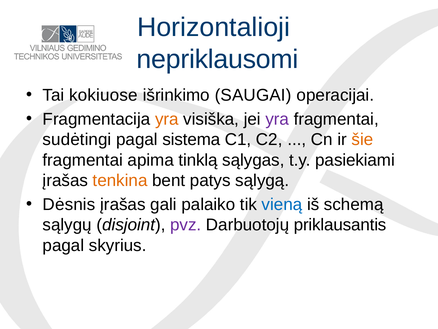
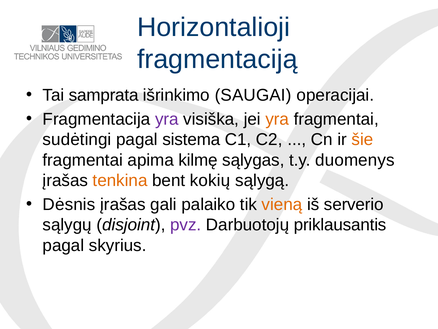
nepriklausomi: nepriklausomi -> fragmentaciją
kokiuose: kokiuose -> samprata
yra at (167, 119) colour: orange -> purple
yra at (277, 119) colour: purple -> orange
tinklą: tinklą -> kilmę
pasiekiami: pasiekiami -> duomenys
patys: patys -> kokių
vieną colour: blue -> orange
schemą: schemą -> serverio
